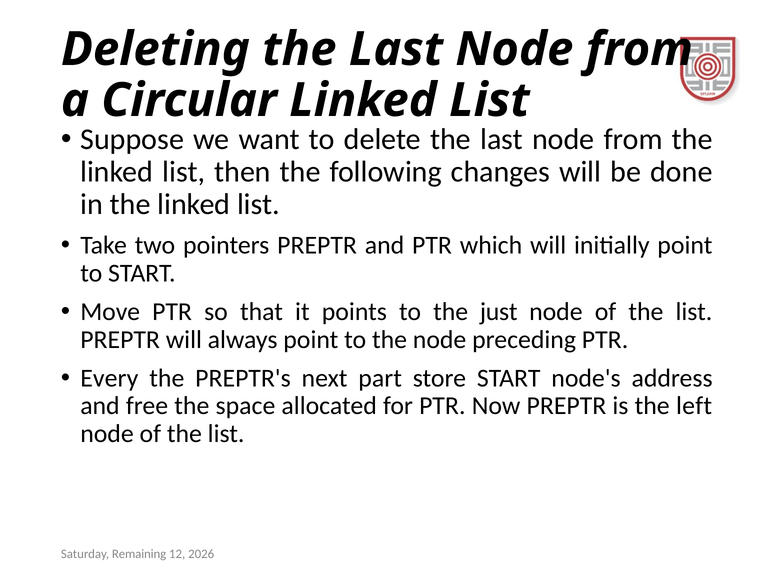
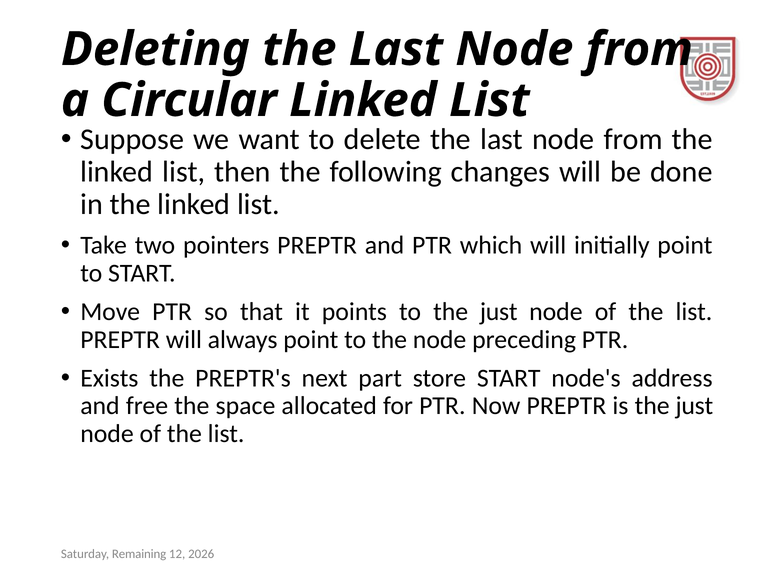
Every: Every -> Exists
is the left: left -> just
